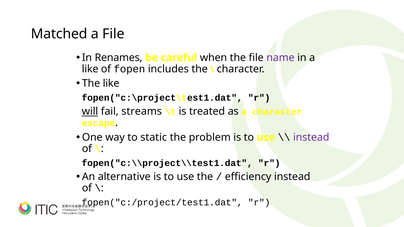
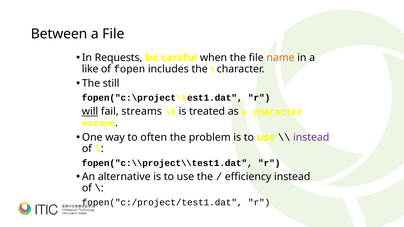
Matched: Matched -> Between
Renames: Renames -> Requests
name colour: purple -> orange
The like: like -> still
character at (277, 112) underline: none -> present
static: static -> often
